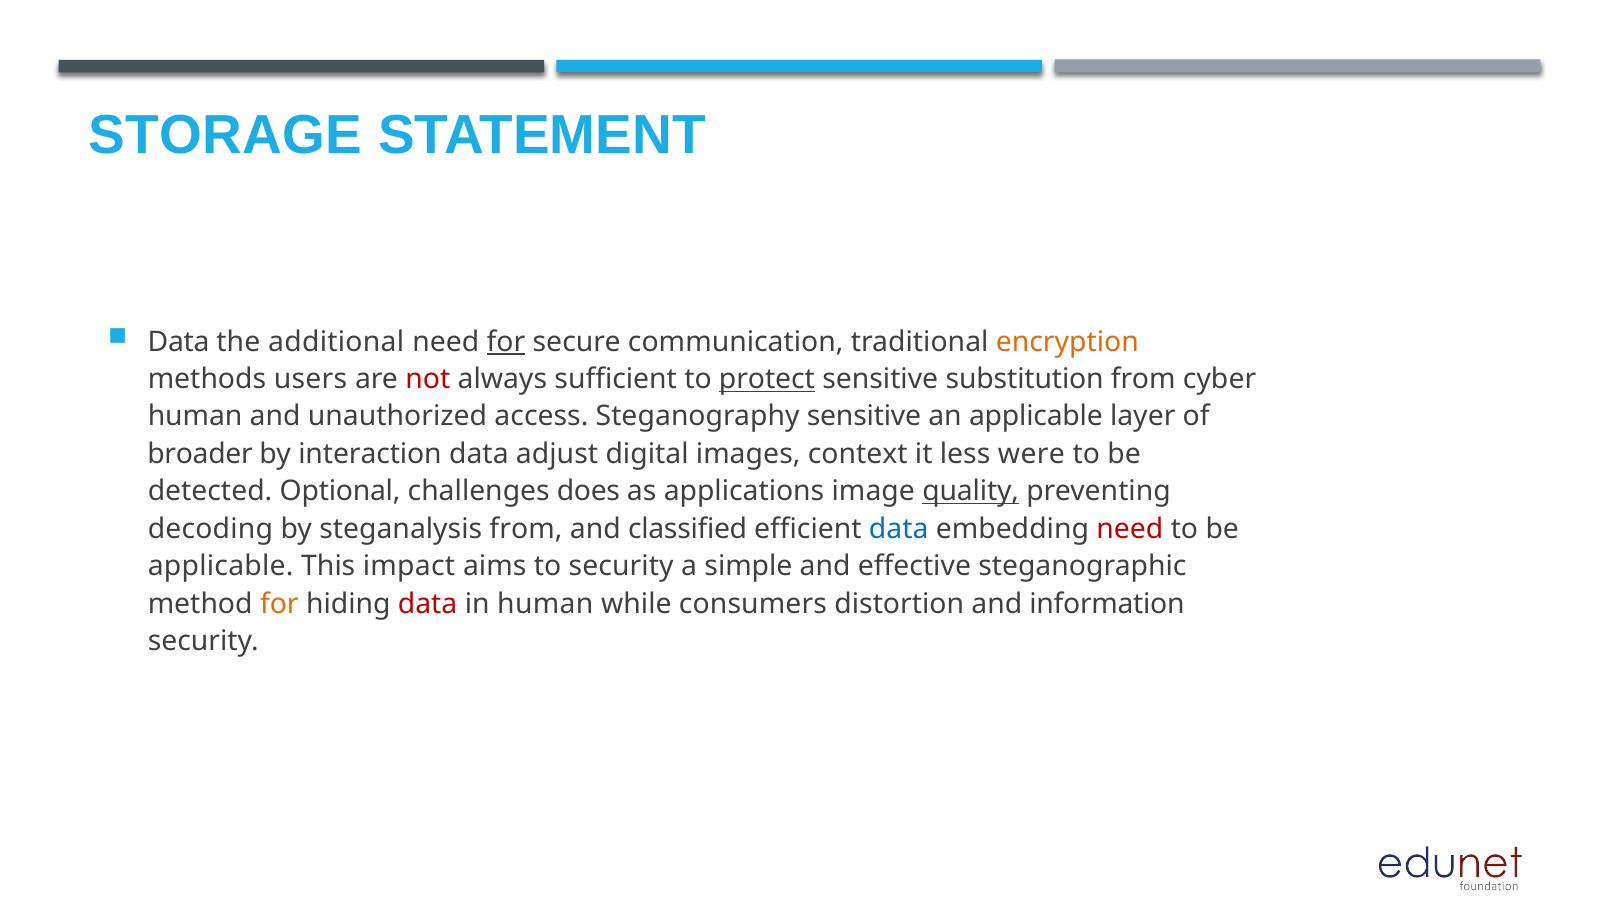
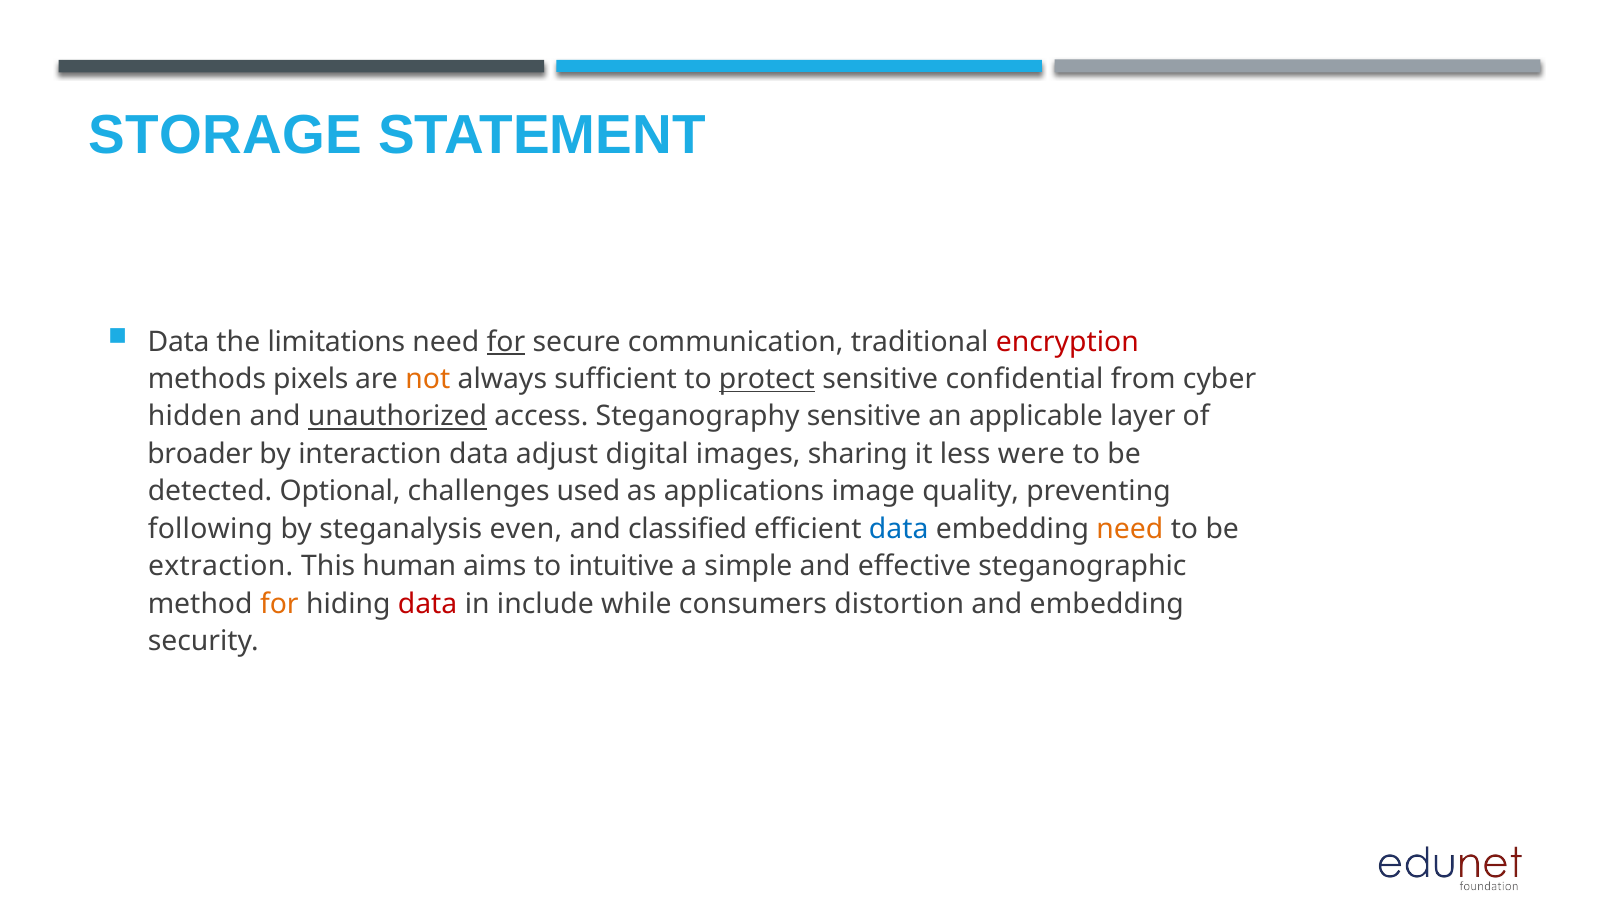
additional: additional -> limitations
encryption colour: orange -> red
users: users -> pixels
not colour: red -> orange
substitution: substitution -> confidential
human at (195, 416): human -> hidden
unauthorized underline: none -> present
context: context -> sharing
does: does -> used
quality underline: present -> none
decoding: decoding -> following
steganalysis from: from -> even
need at (1130, 529) colour: red -> orange
applicable at (221, 566): applicable -> extraction
impact: impact -> human
to security: security -> intuitive
in human: human -> include
and information: information -> embedding
